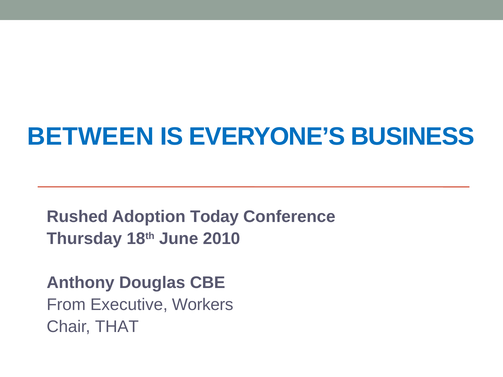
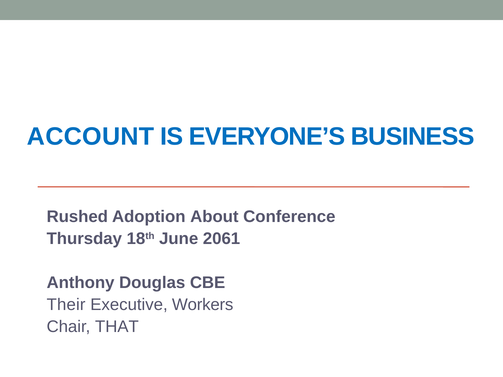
BETWEEN: BETWEEN -> ACCOUNT
Today: Today -> About
2010: 2010 -> 2061
From: From -> Their
